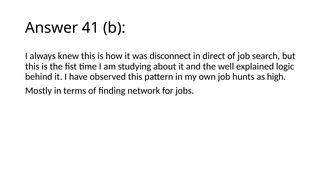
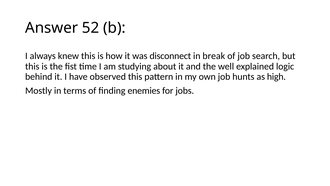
41: 41 -> 52
direct: direct -> break
network: network -> enemies
